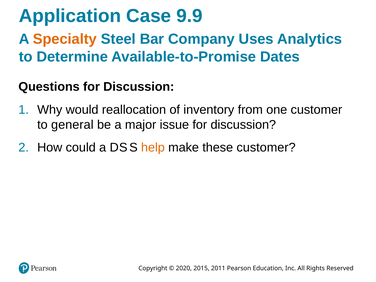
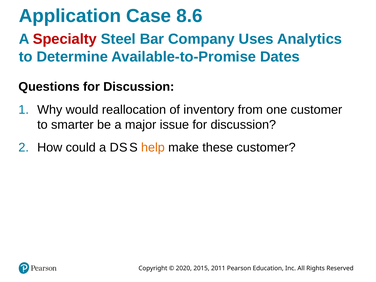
9.9: 9.9 -> 8.6
Specialty colour: orange -> red
general: general -> smarter
